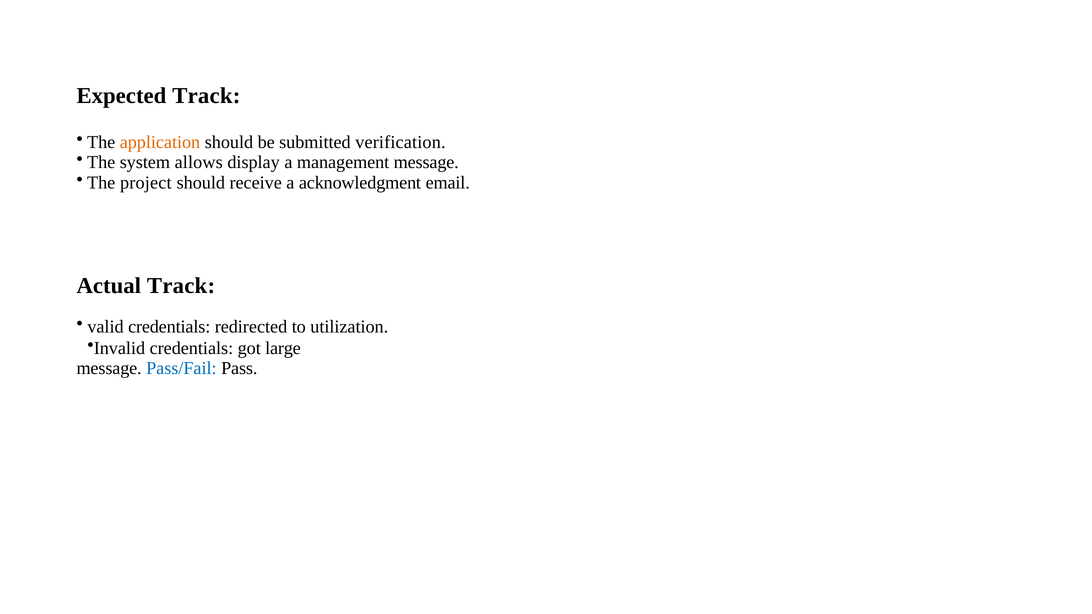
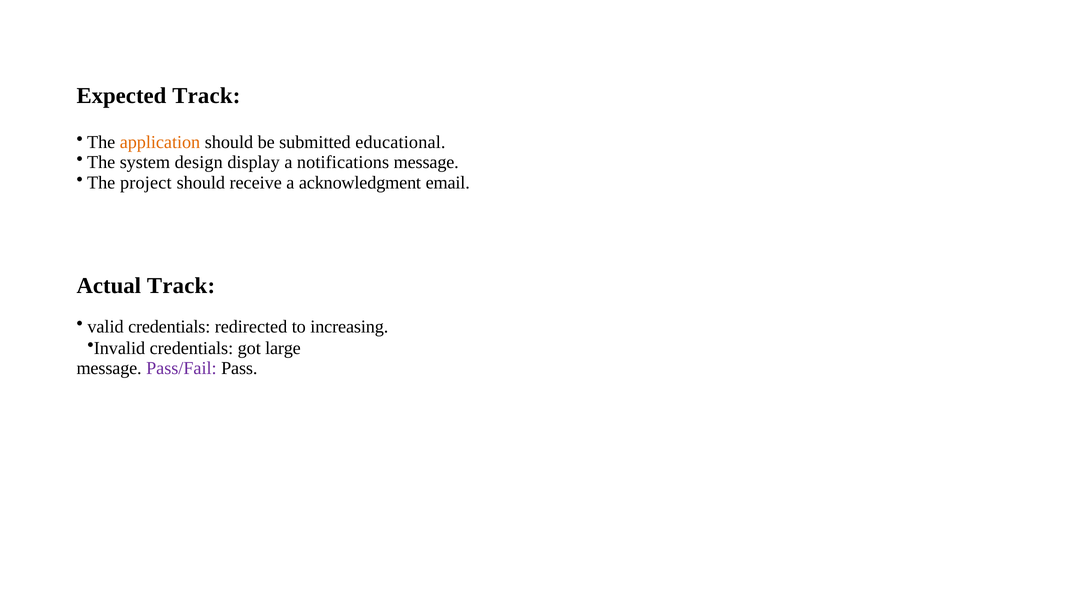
verification: verification -> educational
allows: allows -> design
management: management -> notifications
utilization: utilization -> increasing
Pass/Fail colour: blue -> purple
